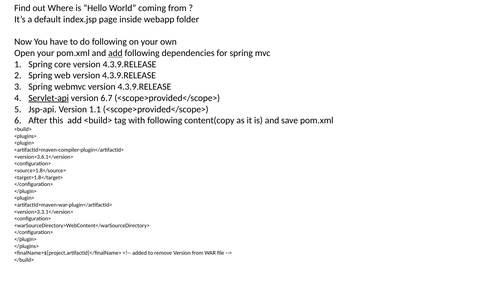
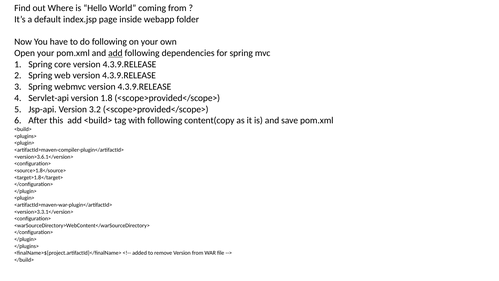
Servlet-api underline: present -> none
6.7: 6.7 -> 1.8
1.1: 1.1 -> 3.2
